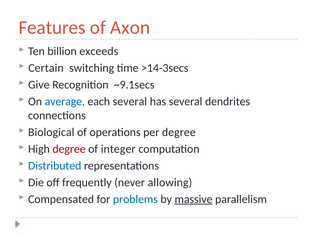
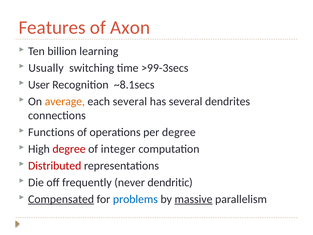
exceeds: exceeds -> learning
Certain: Certain -> Usually
>14-3secs: >14-3secs -> >99-3secs
Give: Give -> User
~9.1secs: ~9.1secs -> ~8.1secs
average colour: blue -> orange
Biological: Biological -> Functions
Distributed colour: blue -> red
allowing: allowing -> dendritic
Compensated underline: none -> present
